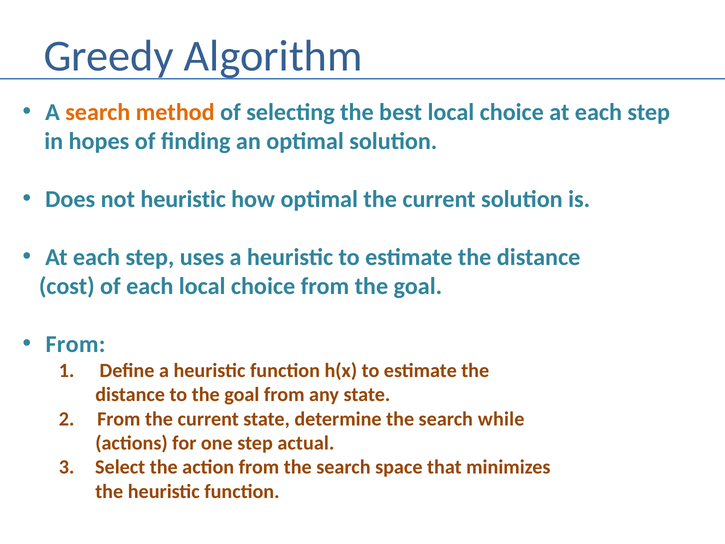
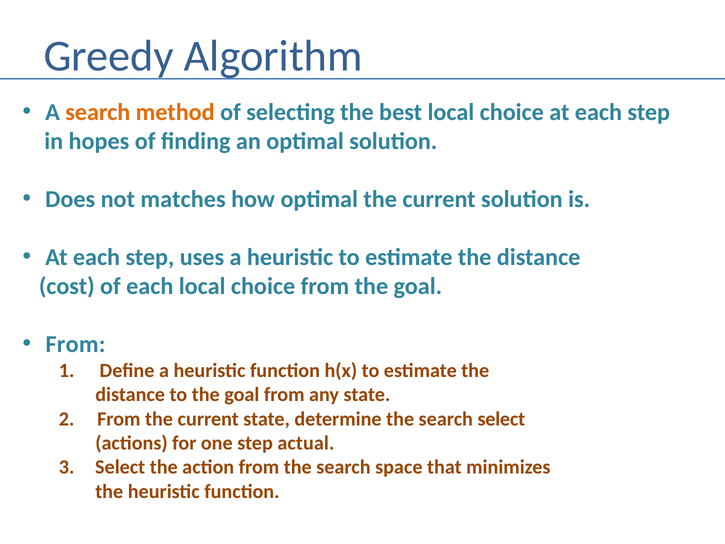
not heuristic: heuristic -> matches
search while: while -> select
